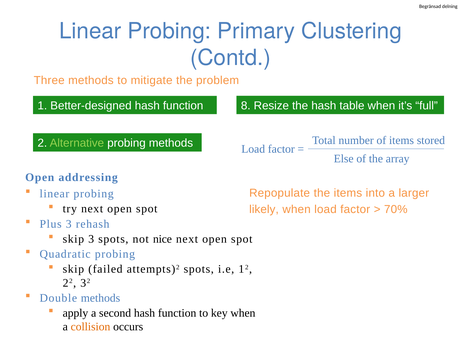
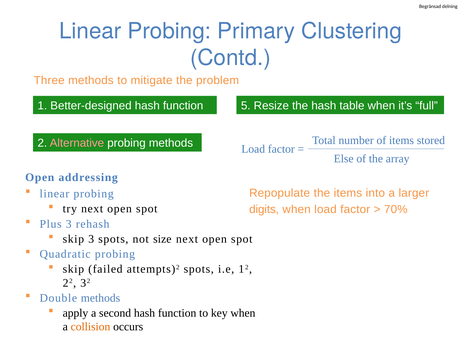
8: 8 -> 5
Alternative colour: light green -> pink
likely: likely -> digits
nice: nice -> size
